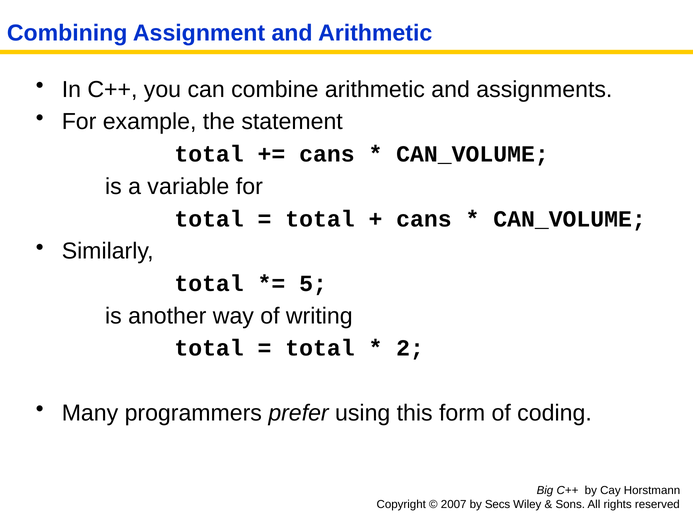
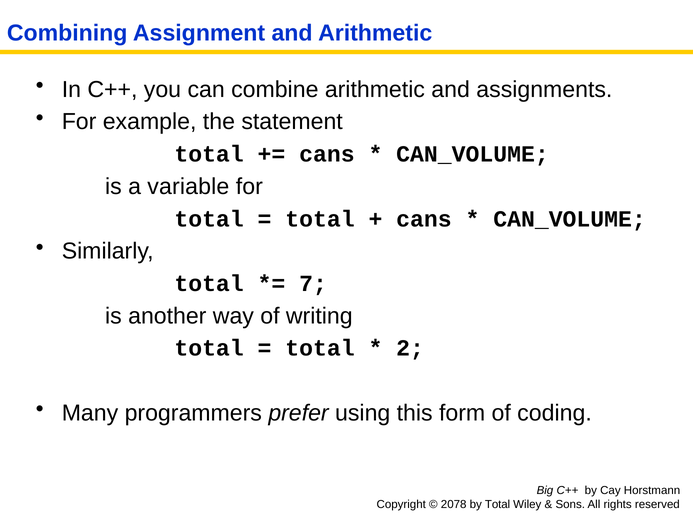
5: 5 -> 7
2007: 2007 -> 2078
by Secs: Secs -> Total
